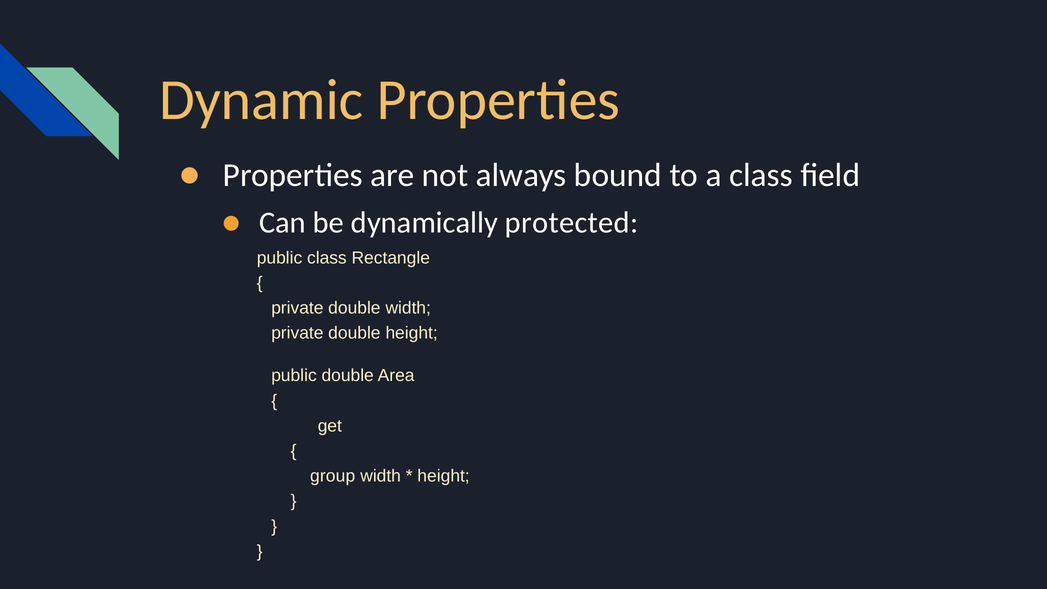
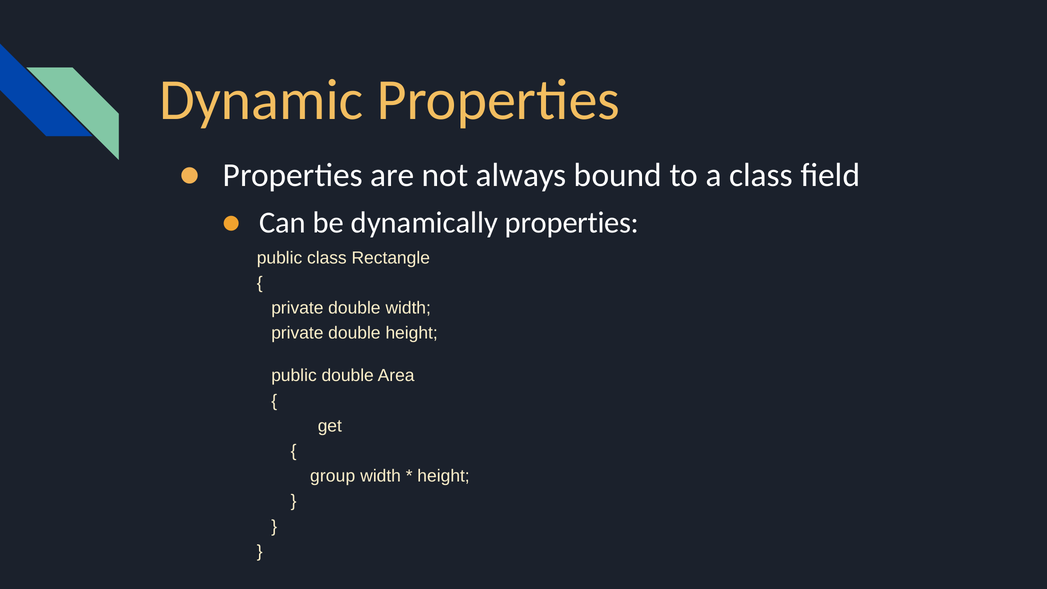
dynamically protected: protected -> properties
